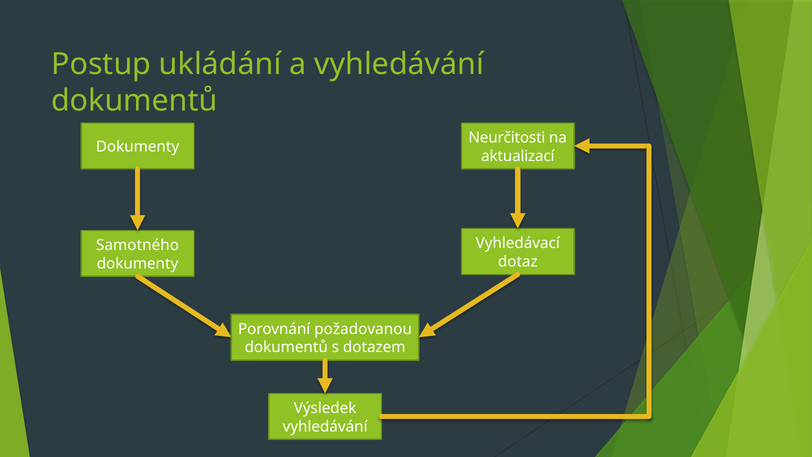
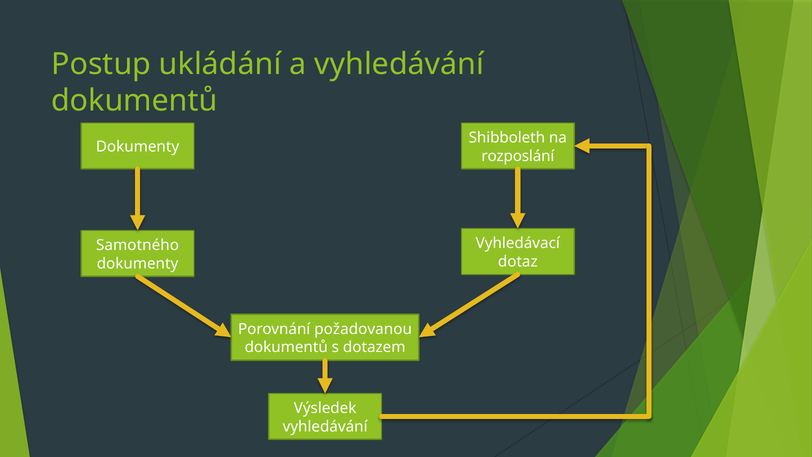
Neurčitosti: Neurčitosti -> Shibboleth
aktualizací: aktualizací -> rozposlání
